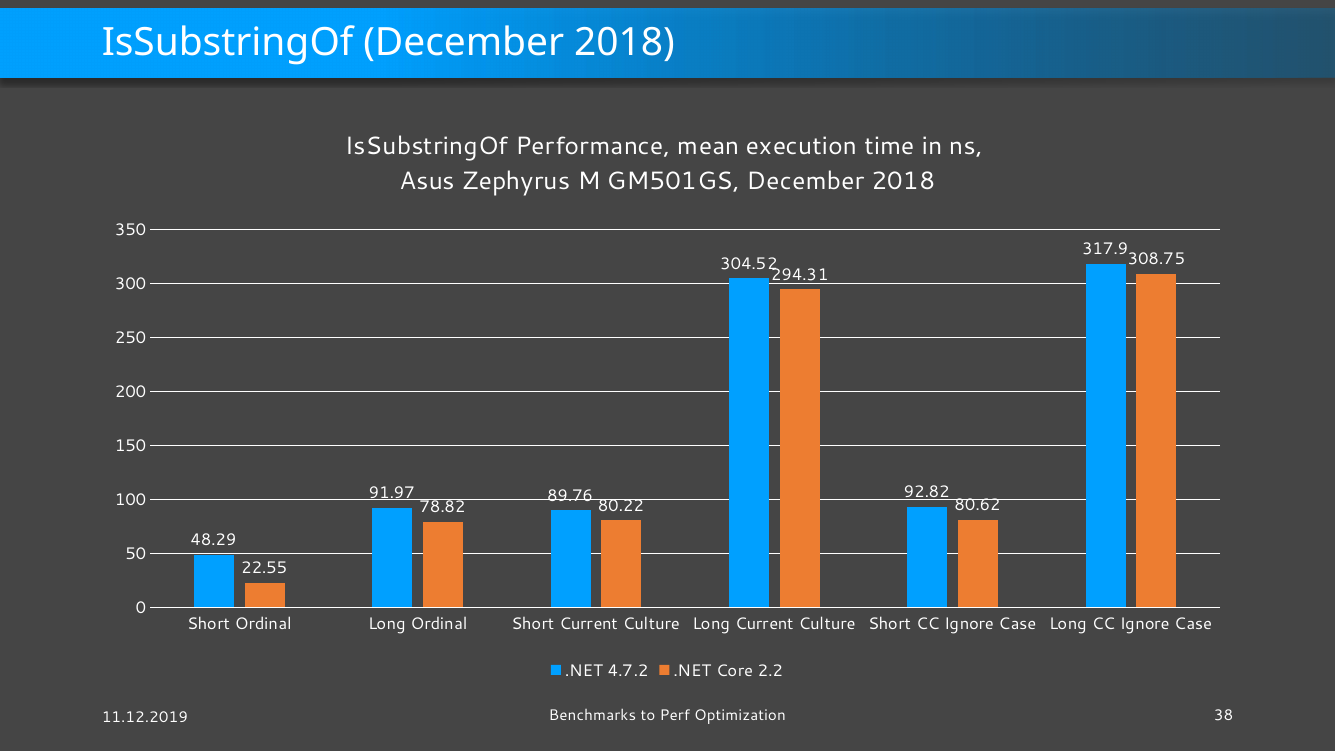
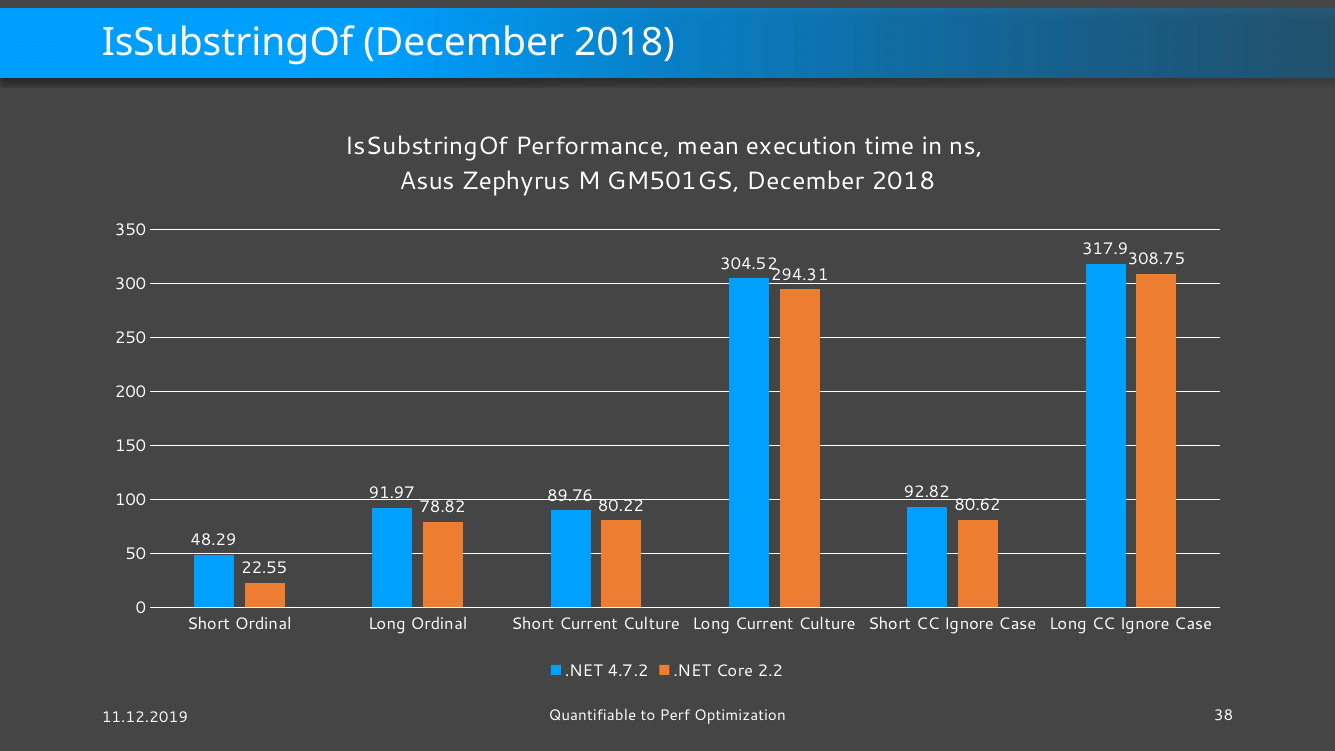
Benchmarks: Benchmarks -> Quantifiable
